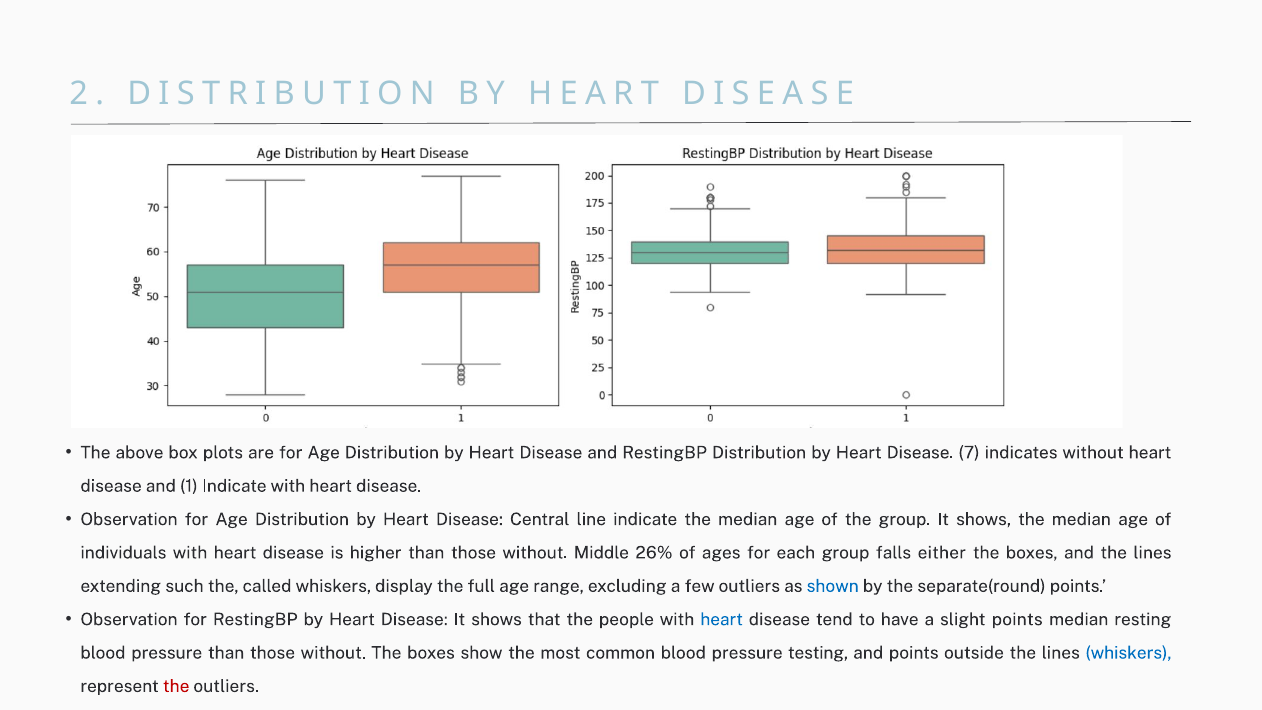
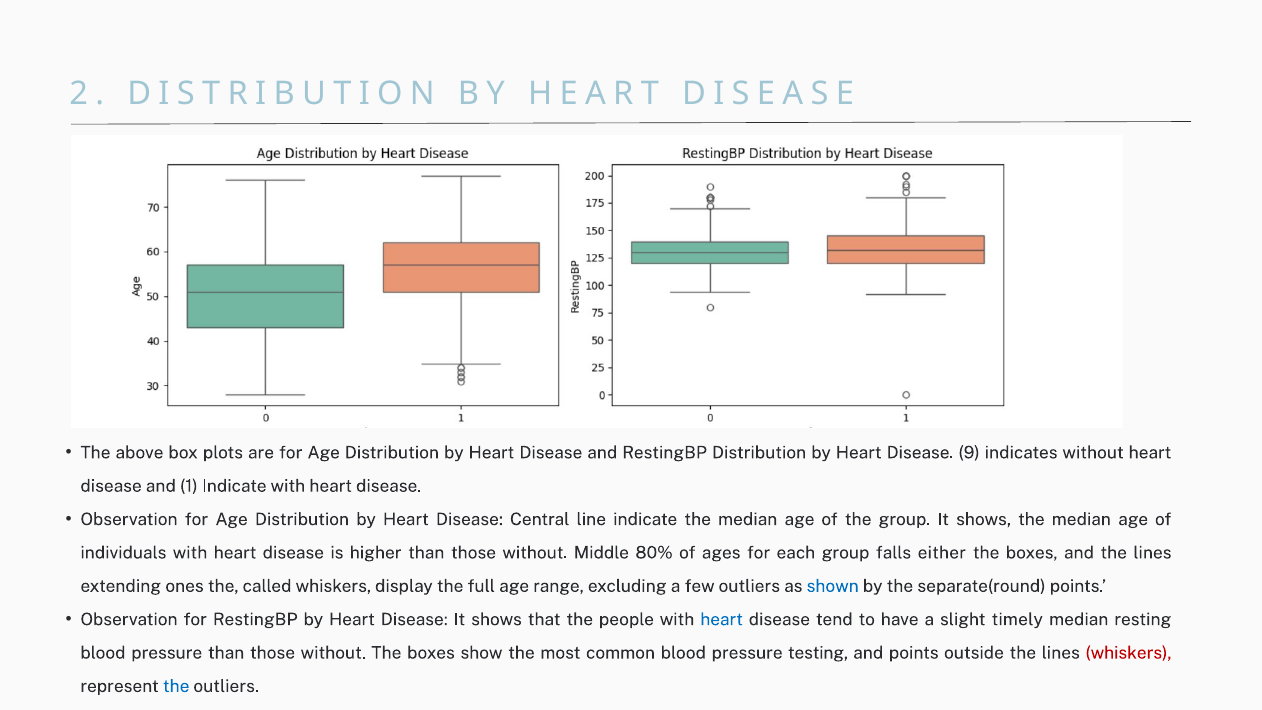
7: 7 -> 9
26%: 26% -> 80%
such: such -> ones
slight points: points -> timely
whiskers at (1129, 653) colour: blue -> red
the at (176, 686) colour: red -> blue
